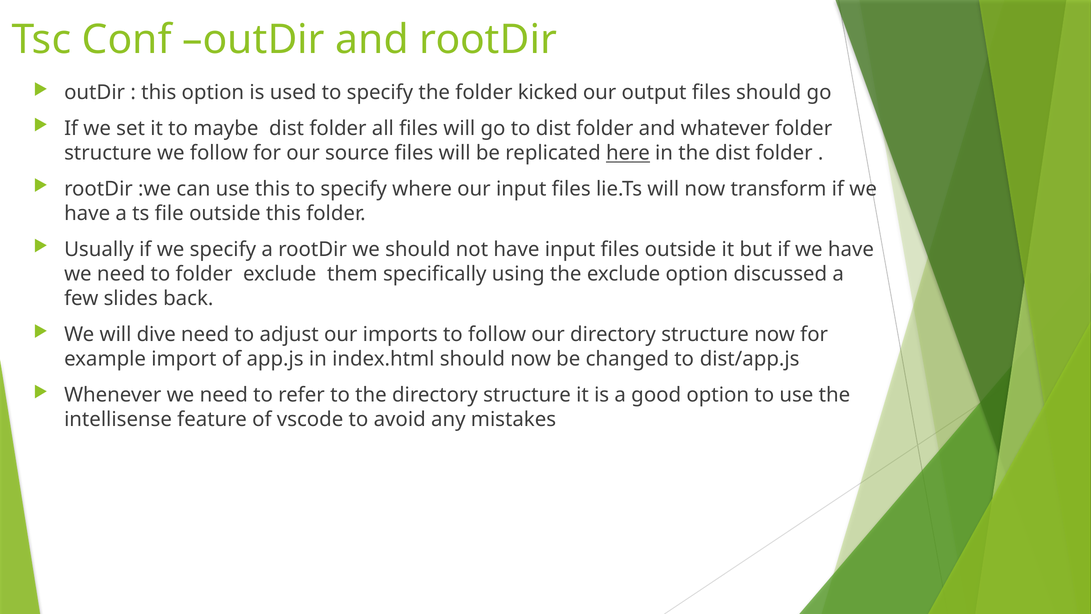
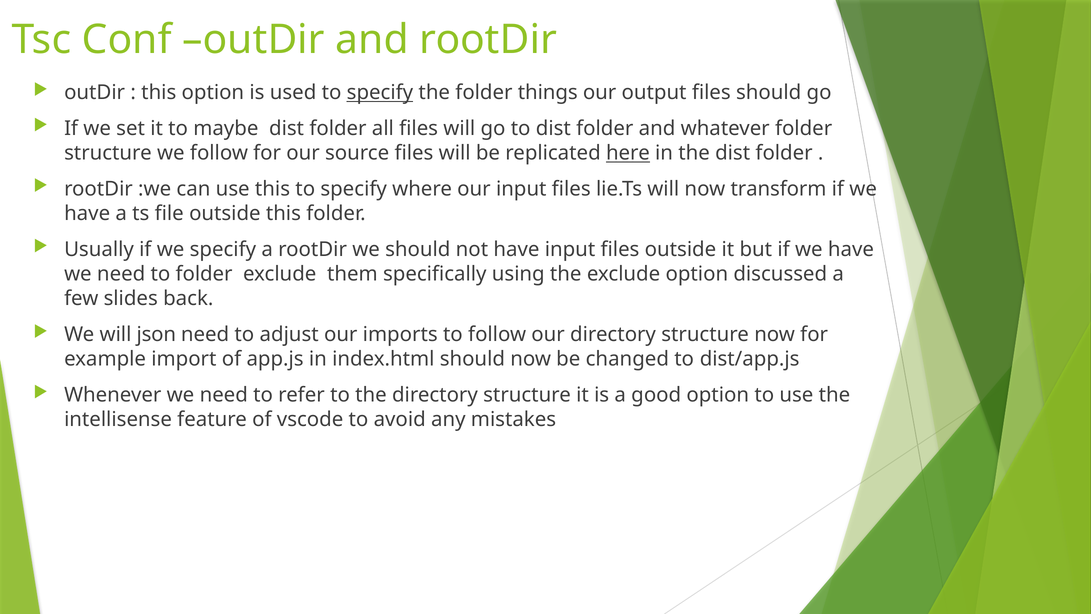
specify at (380, 93) underline: none -> present
kicked: kicked -> things
dive: dive -> json
